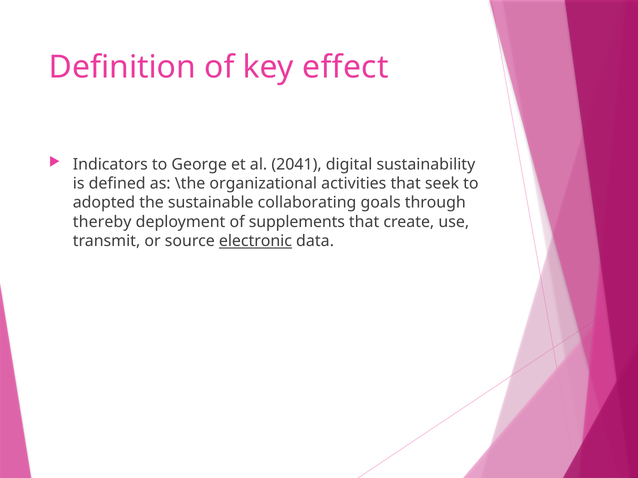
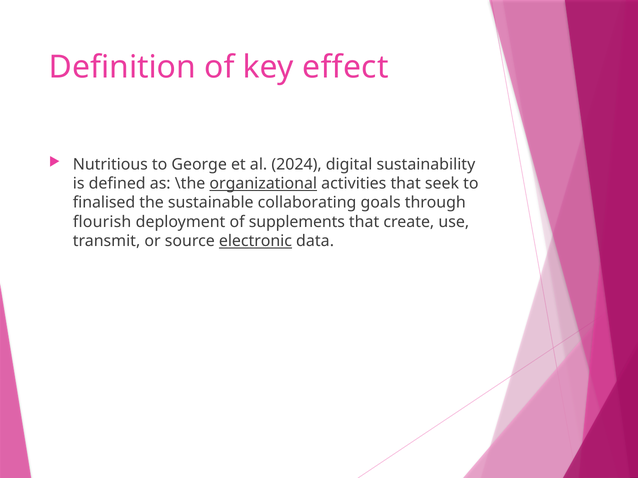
Indicators: Indicators -> Nutritious
2041: 2041 -> 2024
organizational underline: none -> present
adopted: adopted -> finalised
thereby: thereby -> flourish
